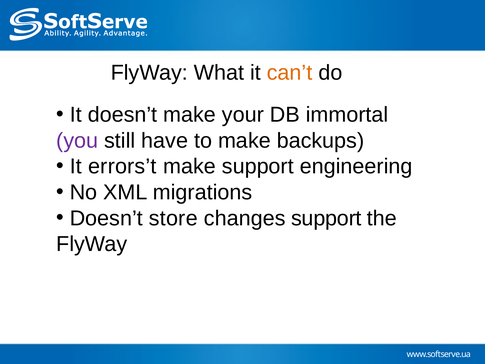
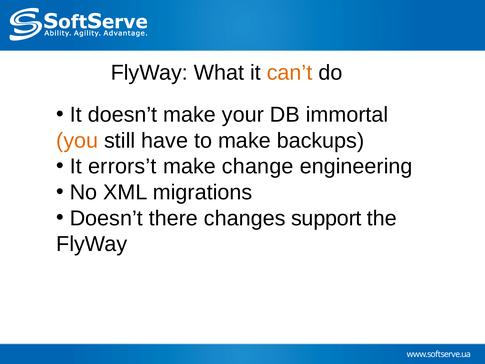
you colour: purple -> orange
make support: support -> change
store: store -> there
